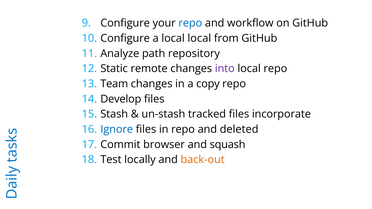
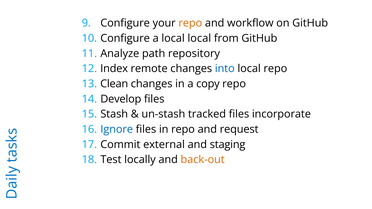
repo at (190, 23) colour: blue -> orange
Static: Static -> Index
into colour: purple -> blue
Team: Team -> Clean
deleted: deleted -> request
browser: browser -> external
squash: squash -> staging
